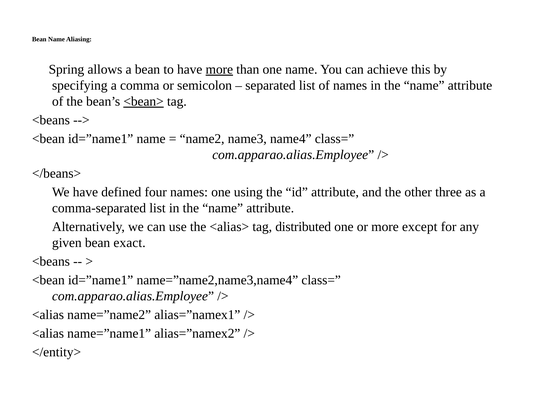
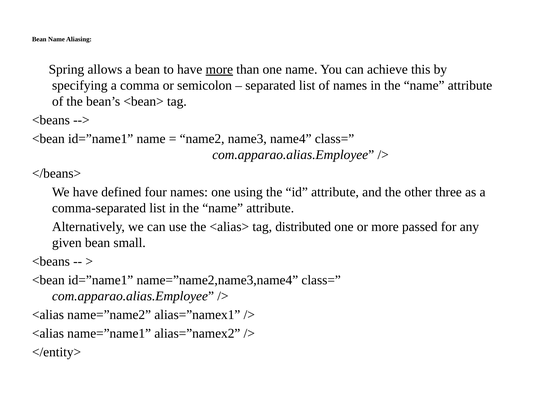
<bean> underline: present -> none
except: except -> passed
exact: exact -> small
